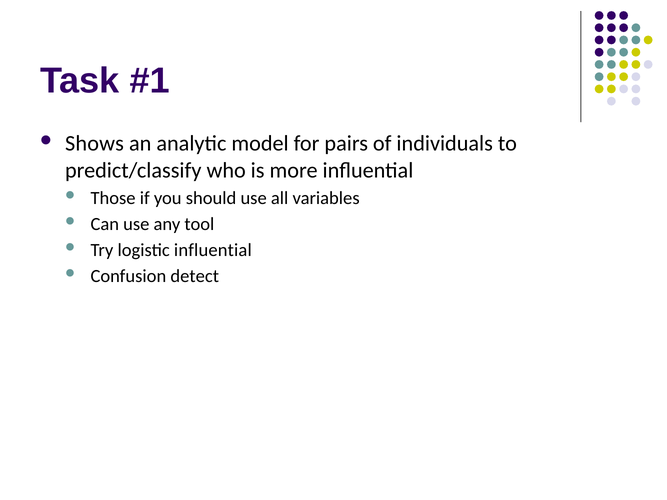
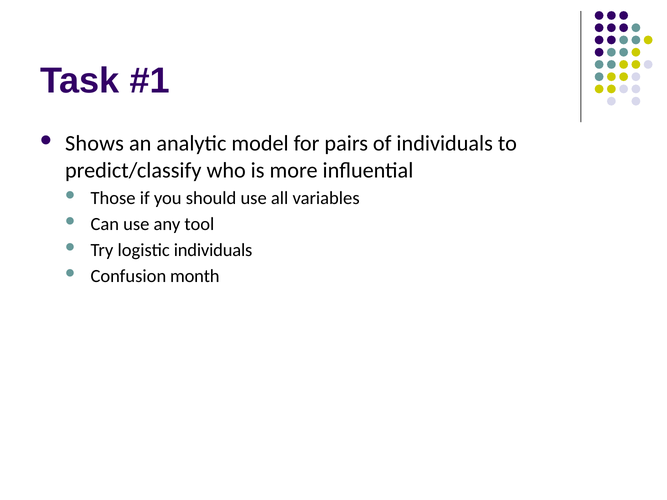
logistic influential: influential -> individuals
detect: detect -> month
